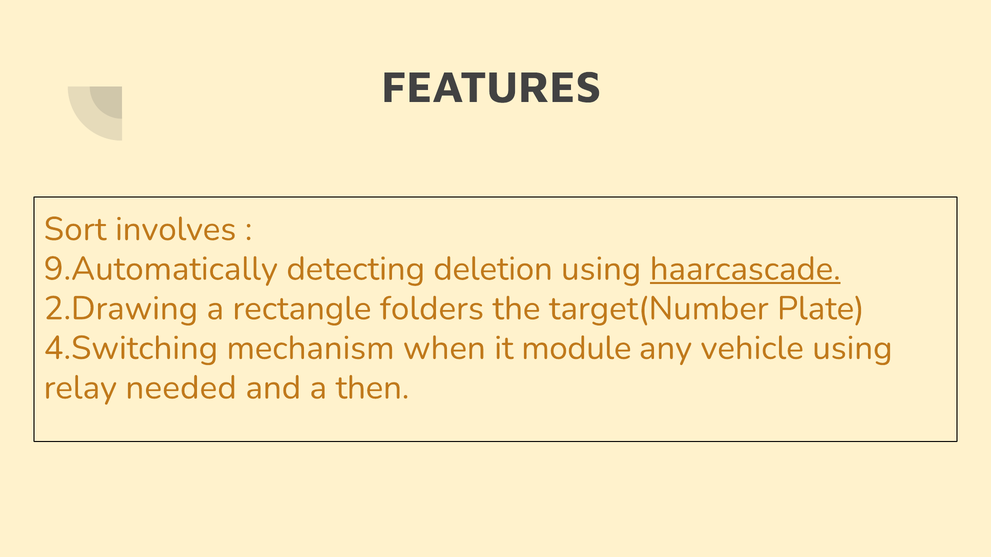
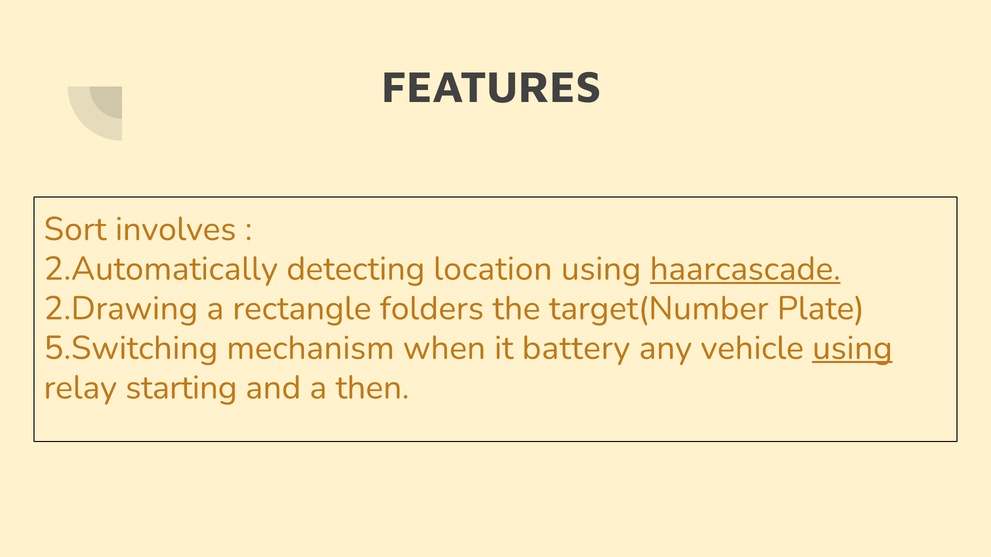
9.Automatically: 9.Automatically -> 2.Automatically
deletion: deletion -> location
4.Switching: 4.Switching -> 5.Switching
module: module -> battery
using at (852, 348) underline: none -> present
needed: needed -> starting
